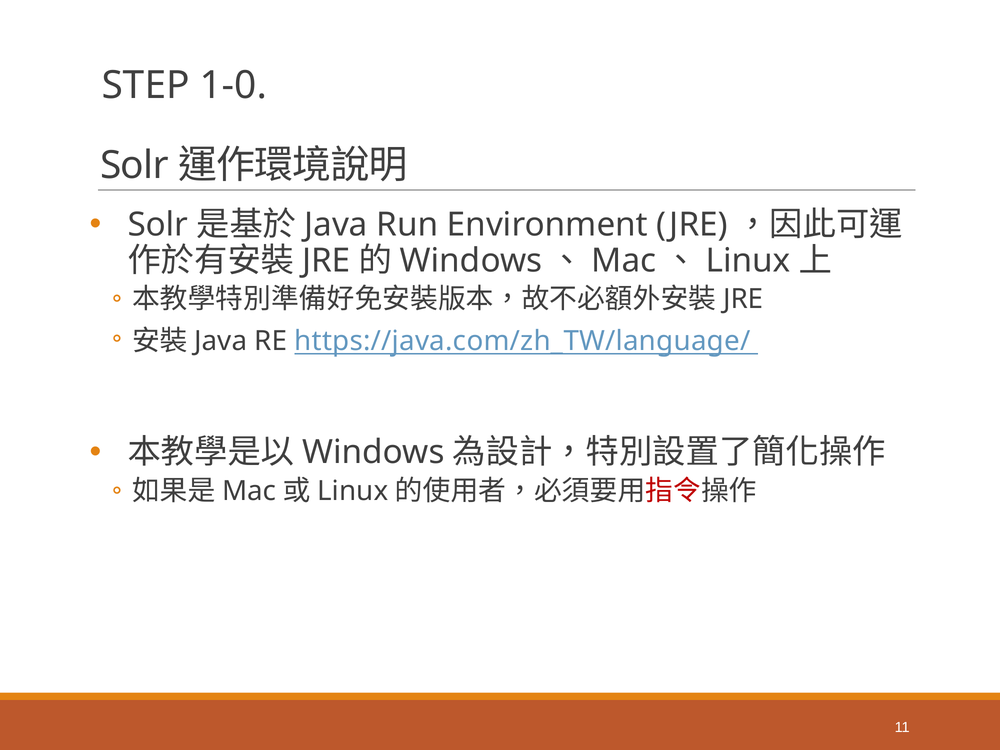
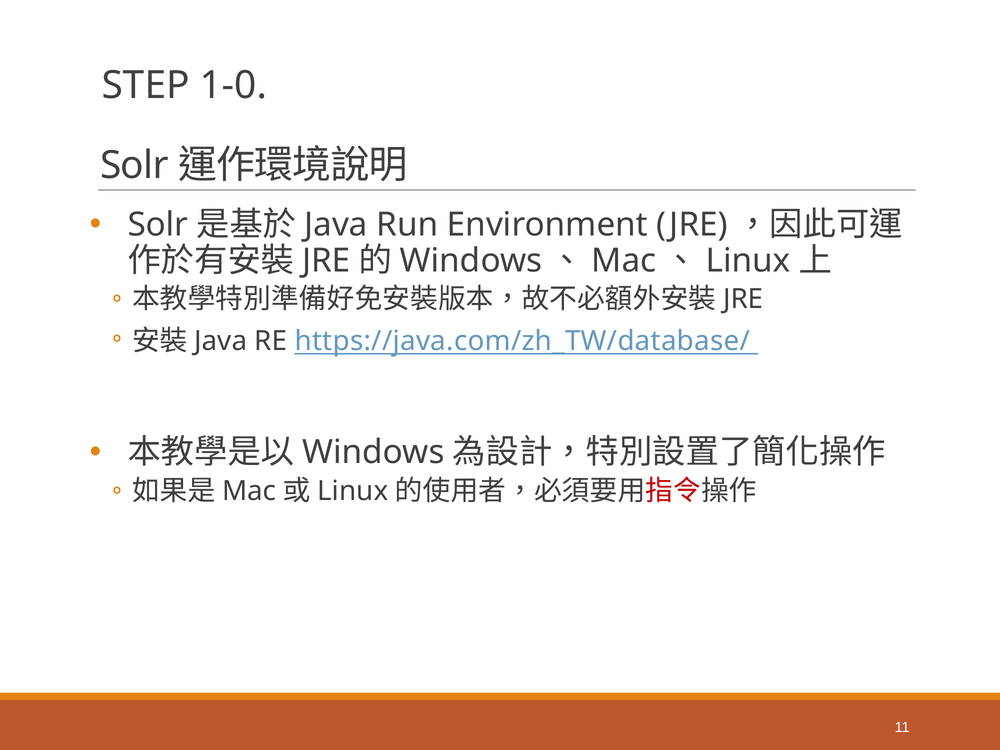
https://java.com/zh_TW/language/: https://java.com/zh_TW/language/ -> https://java.com/zh_TW/database/
